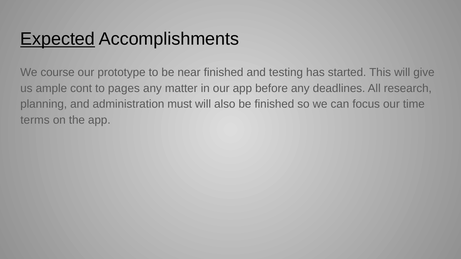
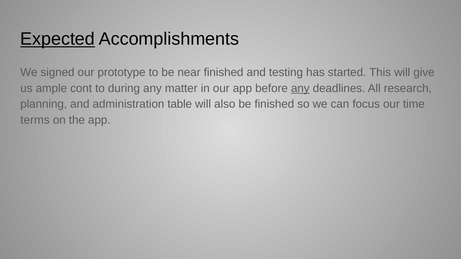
course: course -> signed
pages: pages -> during
any at (300, 88) underline: none -> present
must: must -> table
